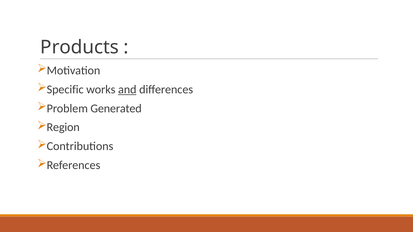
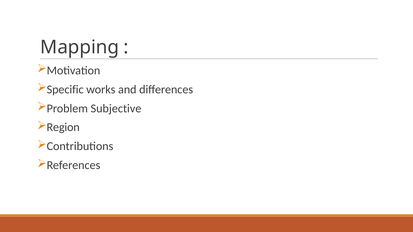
Products: Products -> Mapping
and underline: present -> none
Generated: Generated -> Subjective
